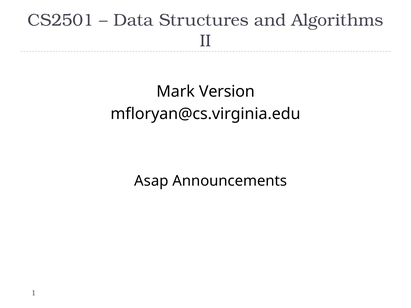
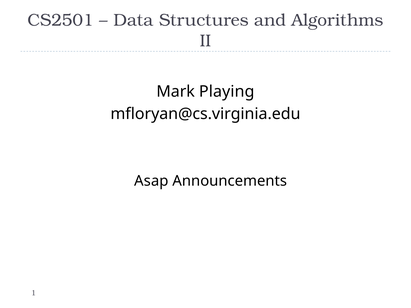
Version: Version -> Playing
